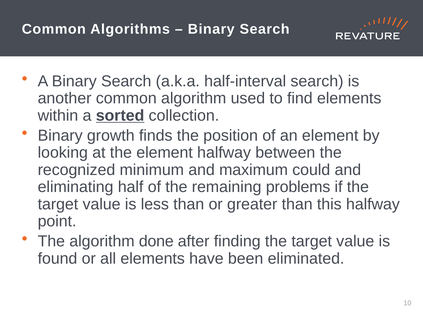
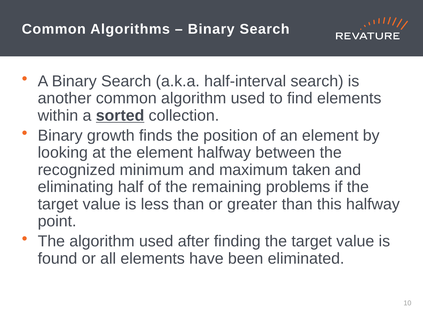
could: could -> taken
The algorithm done: done -> used
